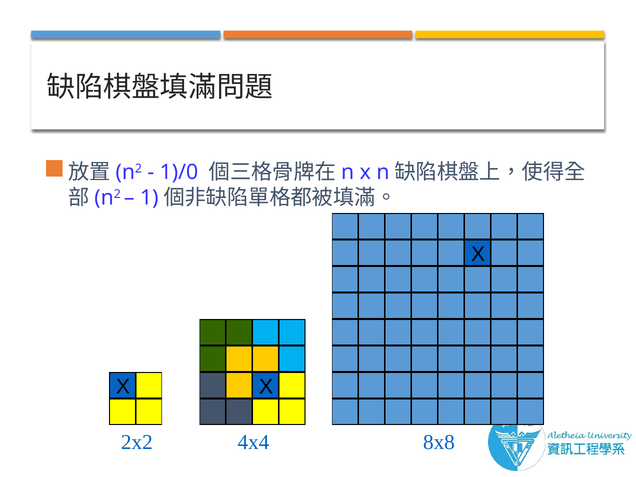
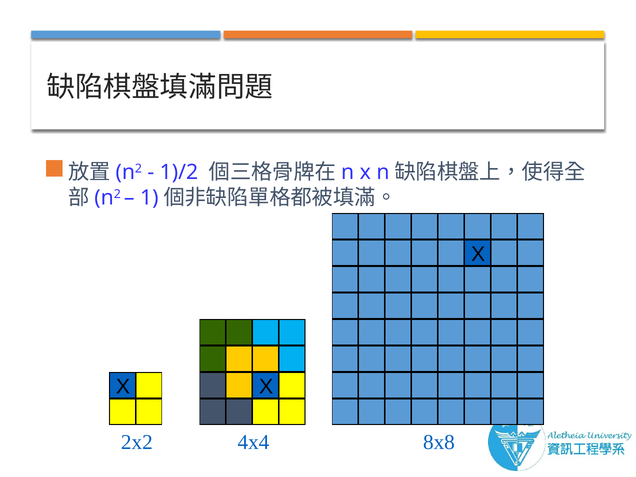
1)/0: 1)/0 -> 1)/2
